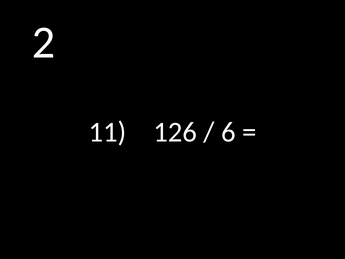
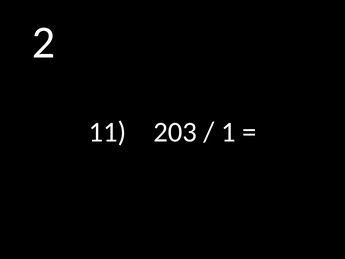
126: 126 -> 203
6: 6 -> 1
